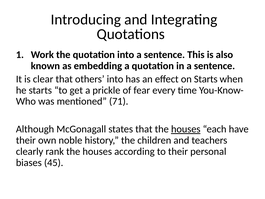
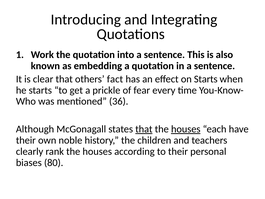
others into: into -> fact
71: 71 -> 36
that at (144, 129) underline: none -> present
45: 45 -> 80
